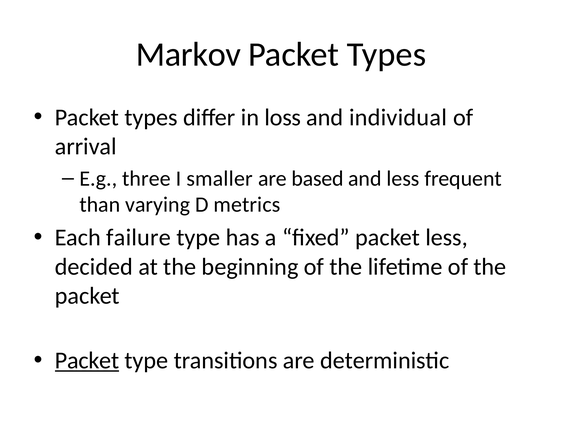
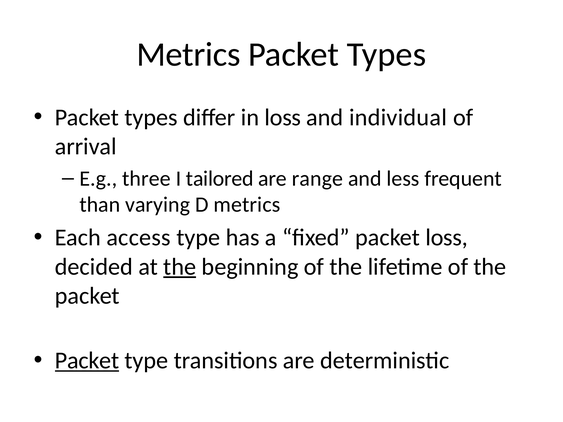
Markov at (188, 55): Markov -> Metrics
smaller: smaller -> tailored
based: based -> range
failure: failure -> access
packet less: less -> loss
the at (180, 267) underline: none -> present
